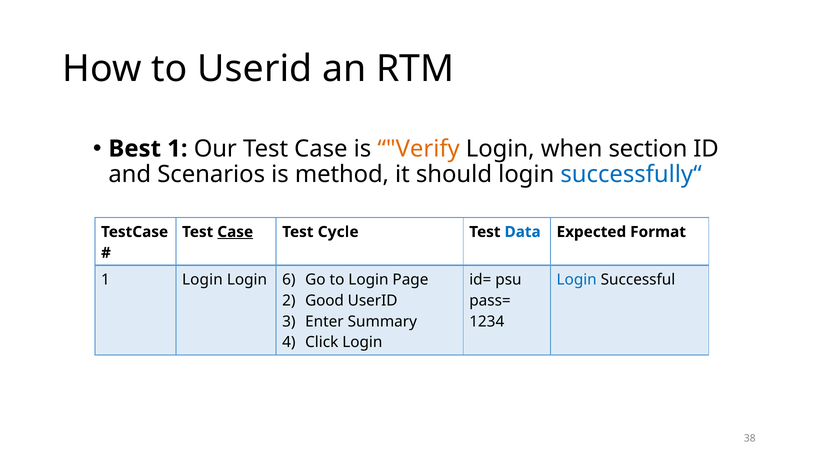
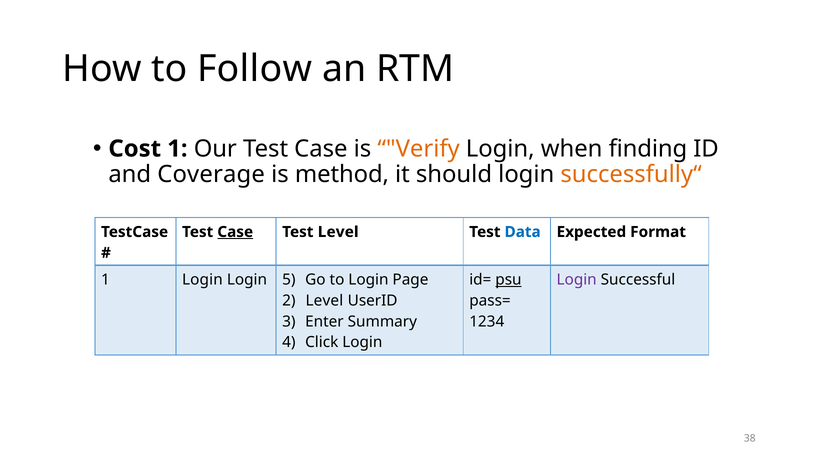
to Userid: Userid -> Follow
Best: Best -> Cost
section: section -> finding
Scenarios: Scenarios -> Coverage
successfully“ colour: blue -> orange
Test Cycle: Cycle -> Level
6: 6 -> 5
psu underline: none -> present
Login at (577, 280) colour: blue -> purple
Good at (325, 301): Good -> Level
